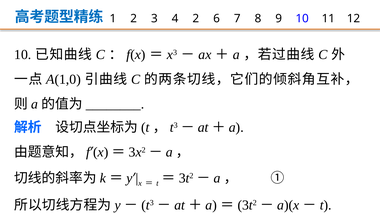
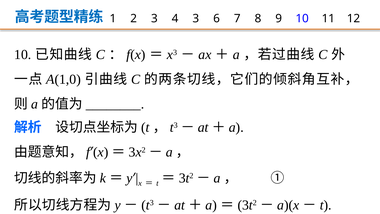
4 2: 2 -> 3
